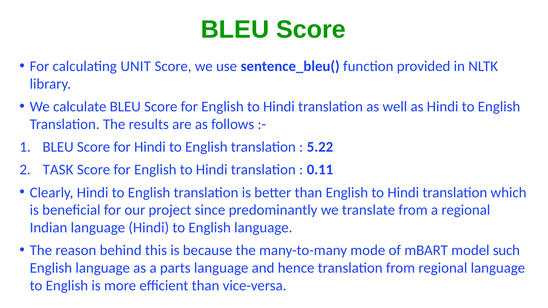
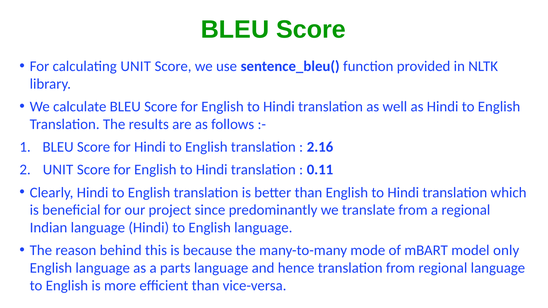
5.22: 5.22 -> 2.16
TASK at (58, 170): TASK -> UNIT
such: such -> only
